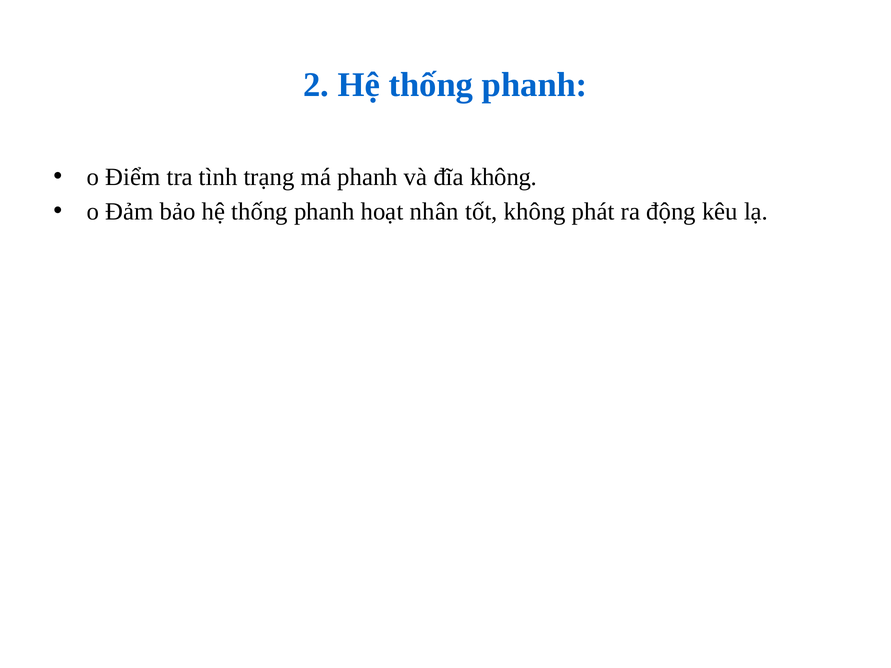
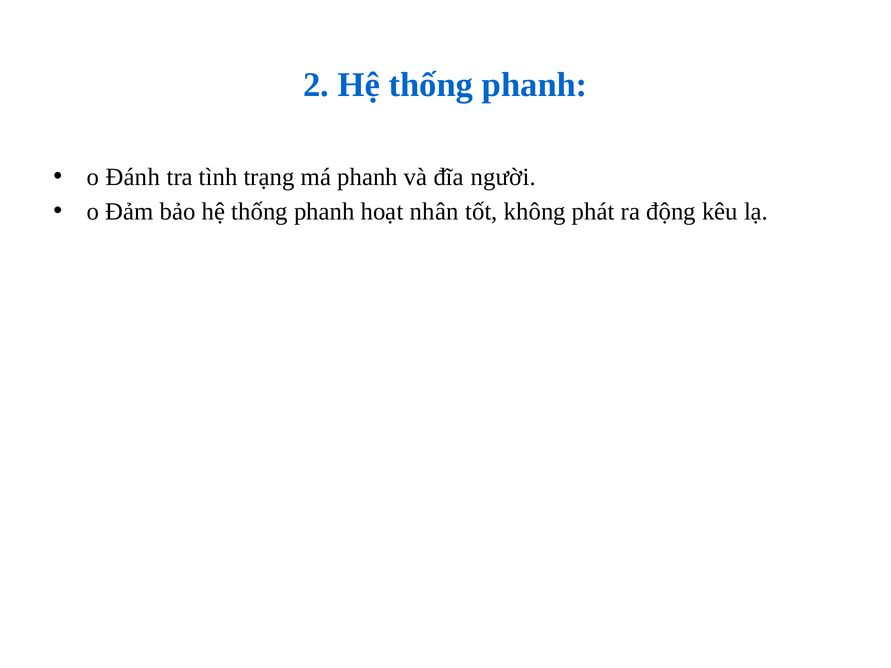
Điểm: Điểm -> Đánh
đĩa không: không -> người
